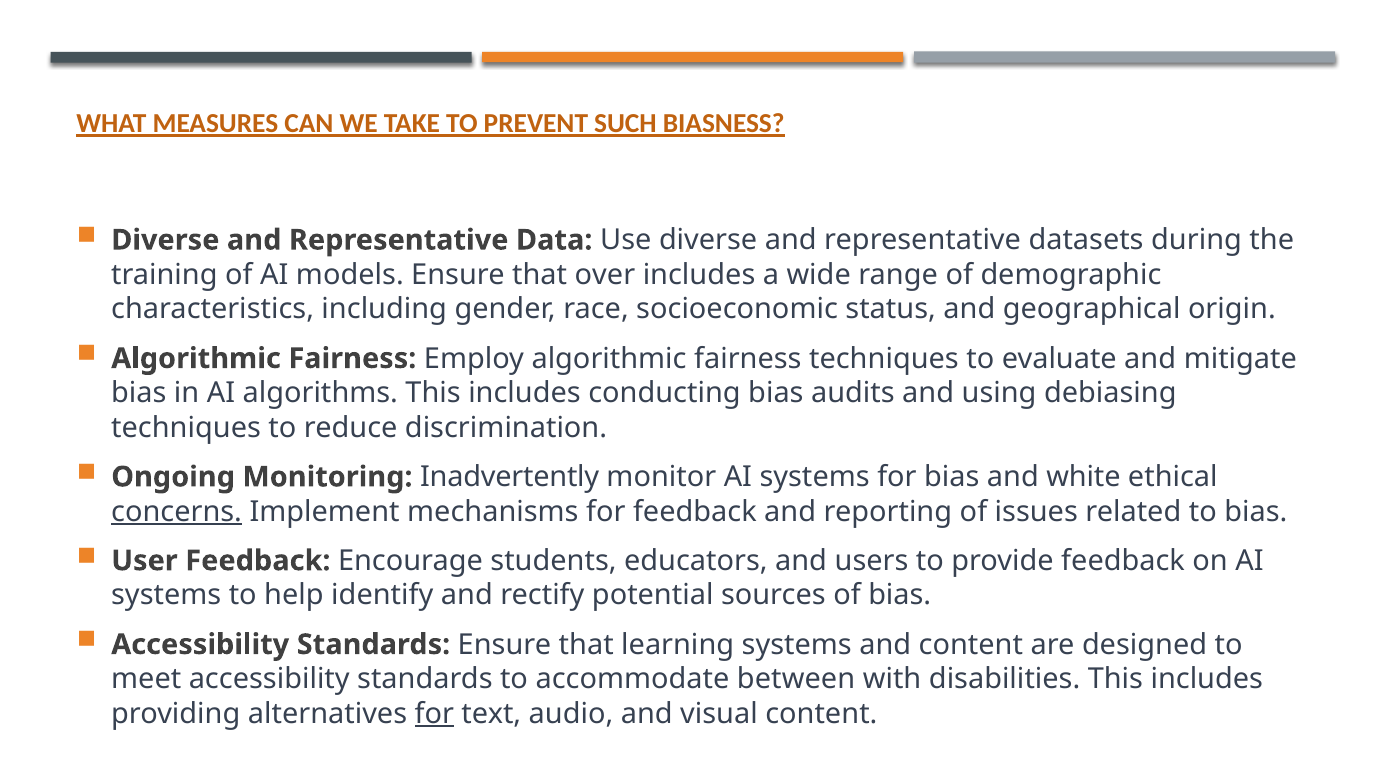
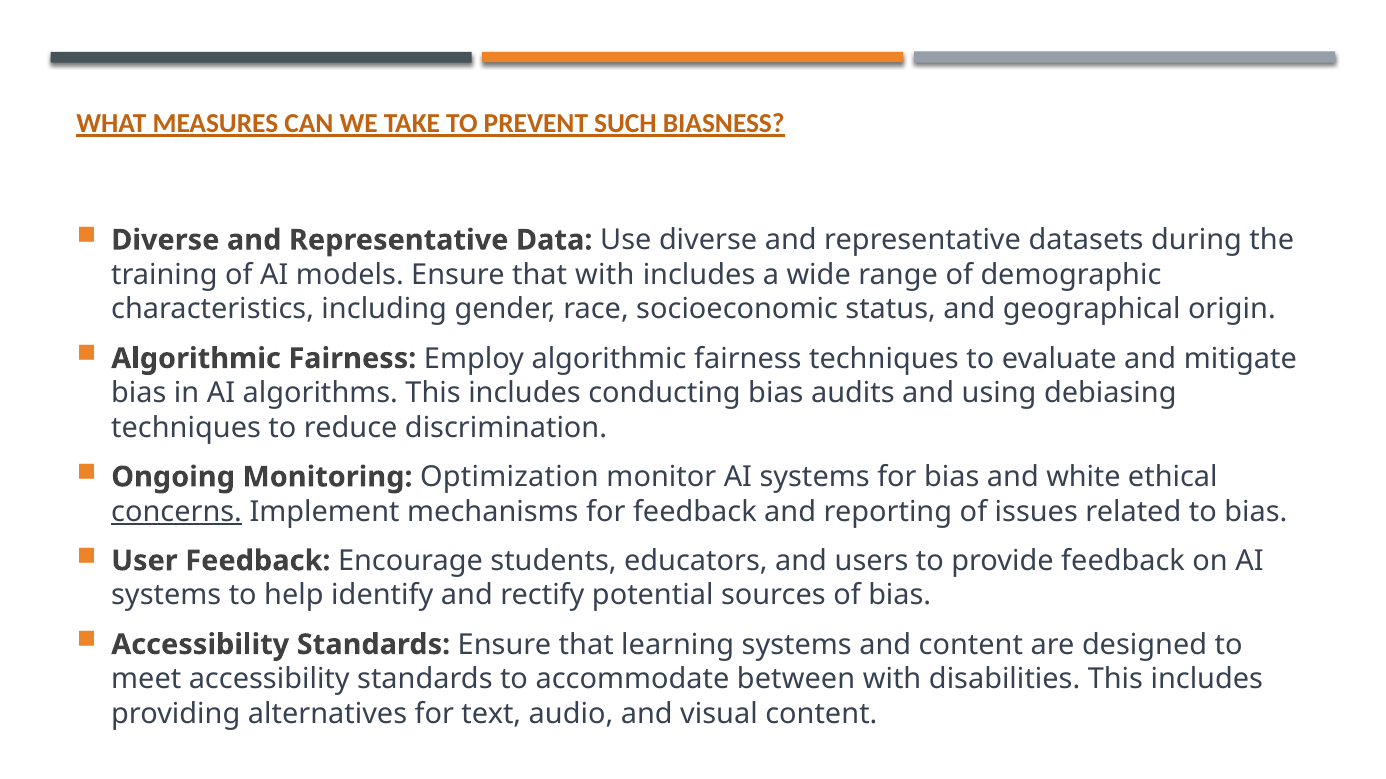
that over: over -> with
Inadvertently: Inadvertently -> Optimization
for at (434, 714) underline: present -> none
